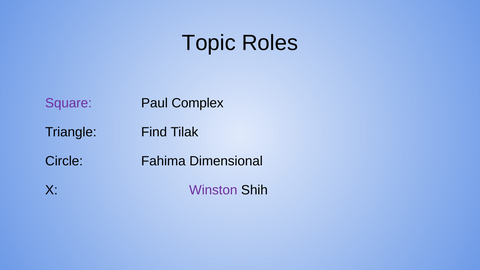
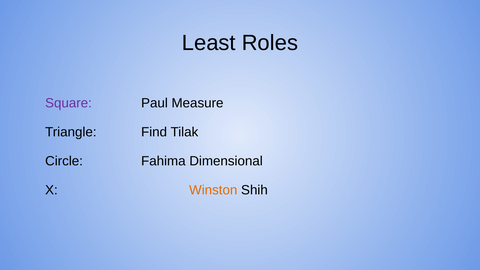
Topic: Topic -> Least
Complex: Complex -> Measure
Winston colour: purple -> orange
